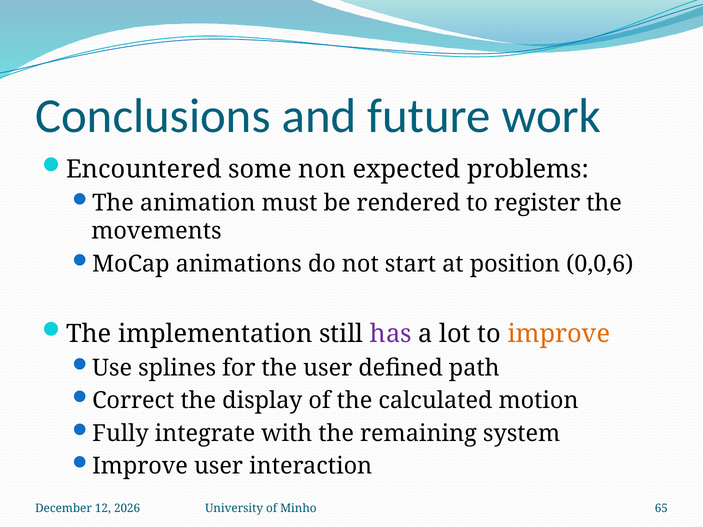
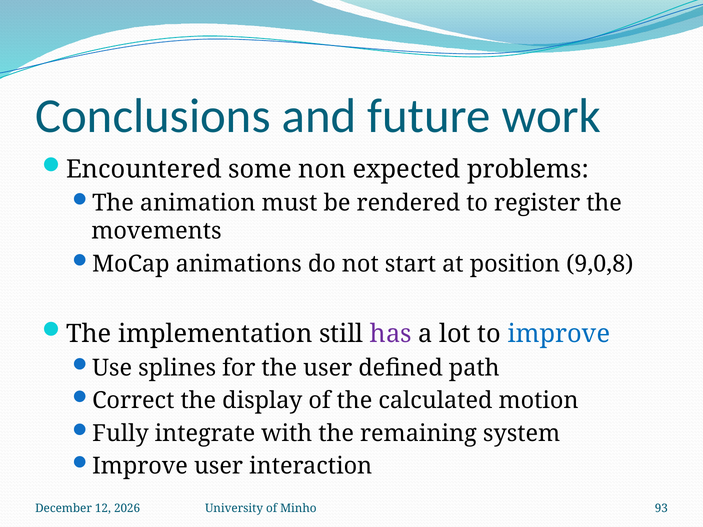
0,0,6: 0,0,6 -> 9,0,8
improve at (559, 334) colour: orange -> blue
65: 65 -> 93
